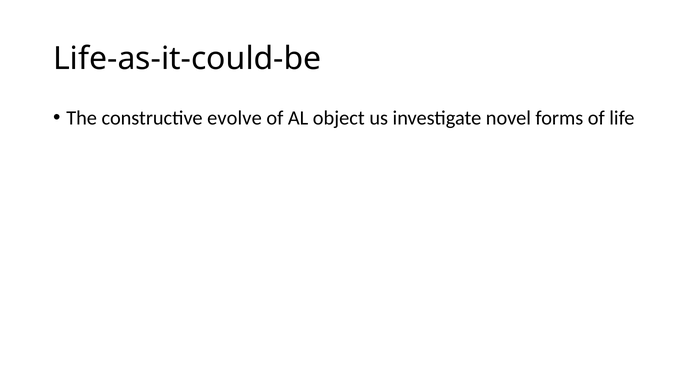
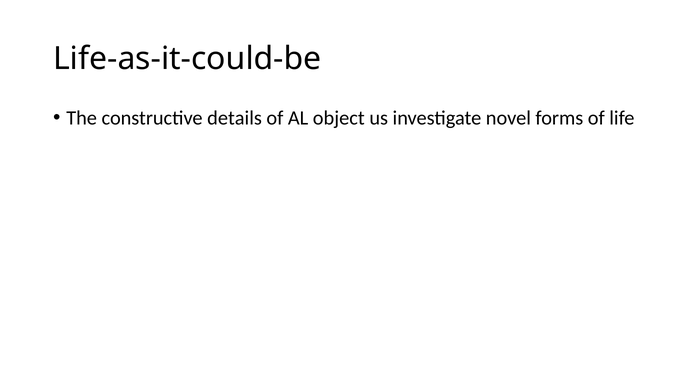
evolve: evolve -> details
